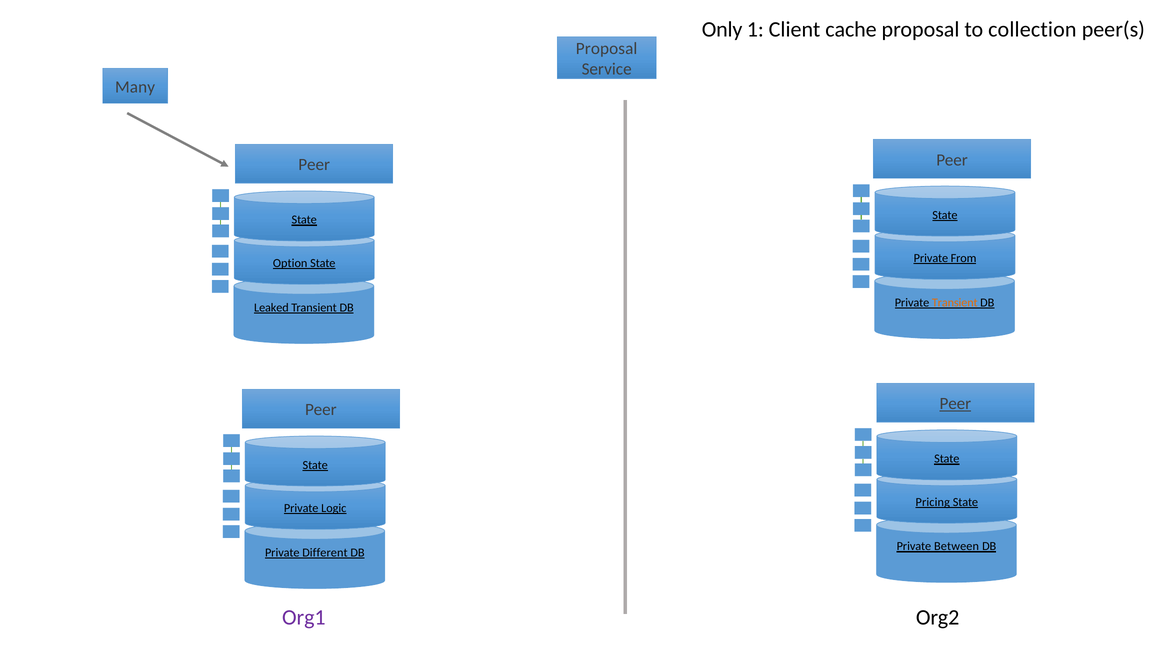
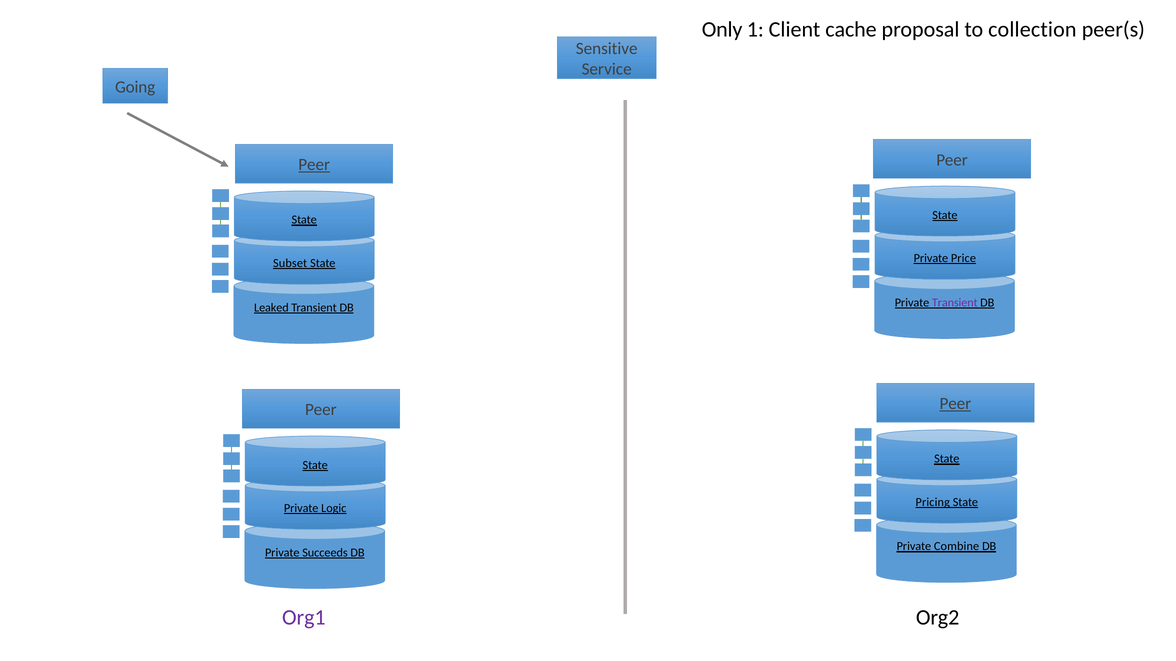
Proposal at (607, 48): Proposal -> Sensitive
Many: Many -> Going
Peer at (314, 165) underline: none -> present
From: From -> Price
Option: Option -> Subset
Transient at (955, 303) colour: orange -> purple
Between: Between -> Combine
Different: Different -> Succeeds
